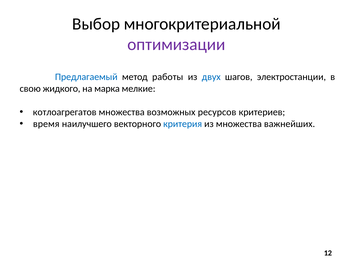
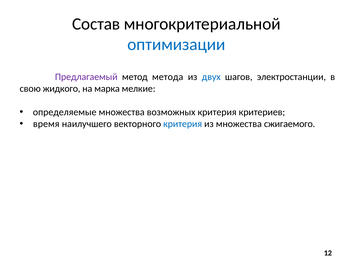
Выбор: Выбор -> Состав
оптимизации colour: purple -> blue
Предлагаемый colour: blue -> purple
работы: работы -> метода
котлоагрегатов: котлоагрегатов -> определяемые
возможных ресурсов: ресурсов -> критерия
важнейших: важнейших -> сжигаемого
